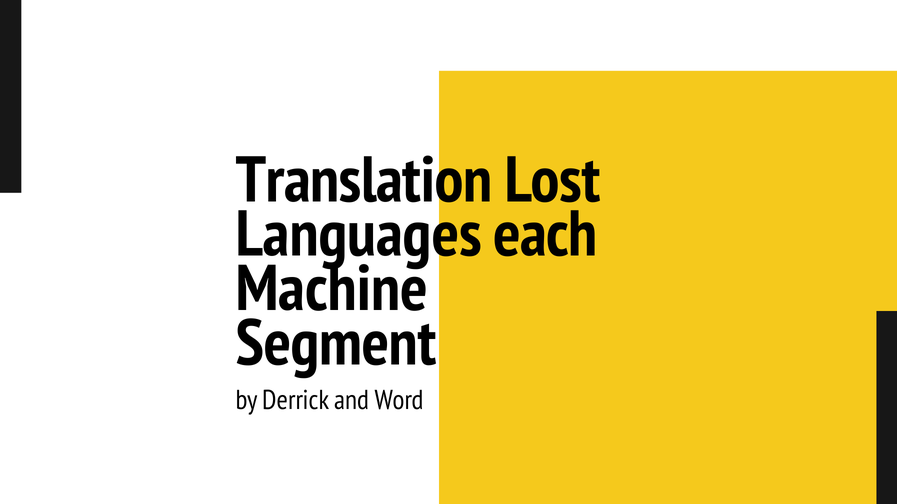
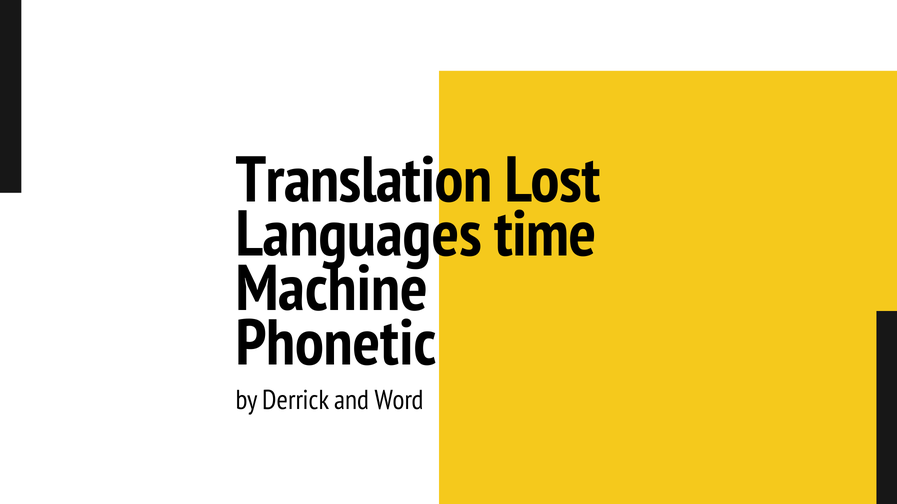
each: each -> time
Segment: Segment -> Phonetic
